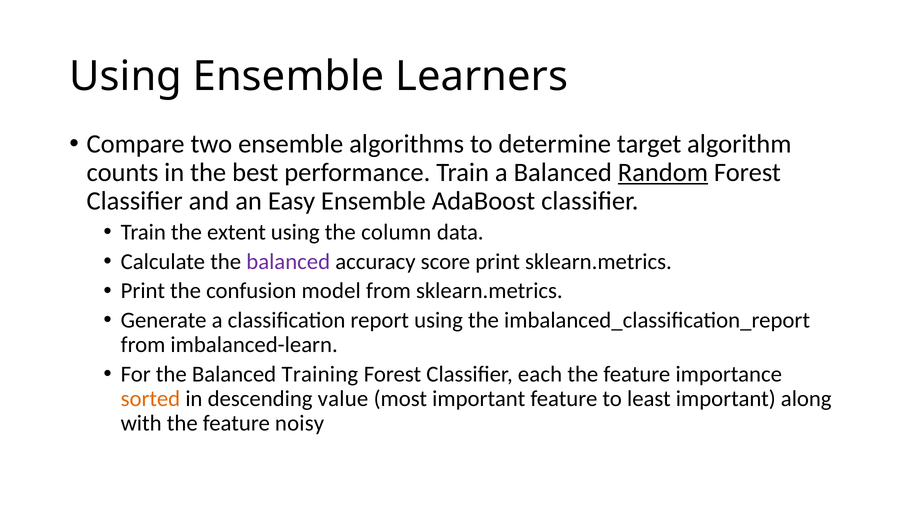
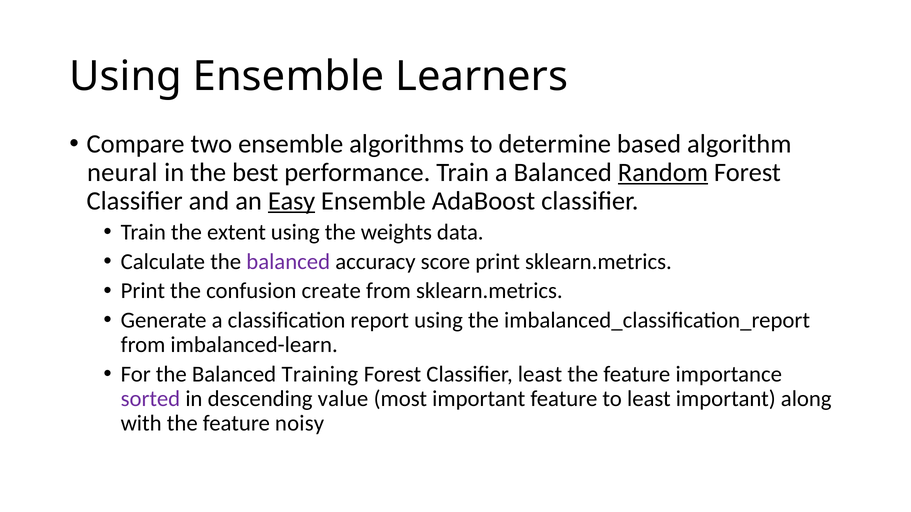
target: target -> based
counts: counts -> neural
Easy underline: none -> present
column: column -> weights
model: model -> create
Classifier each: each -> least
sorted colour: orange -> purple
